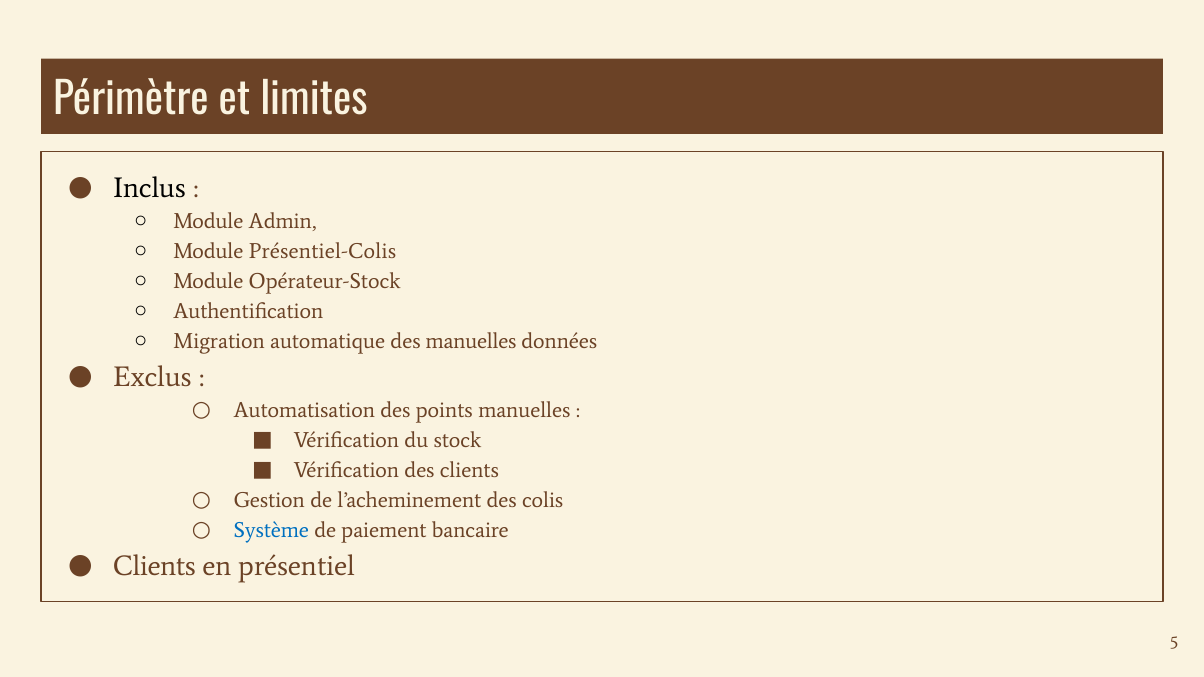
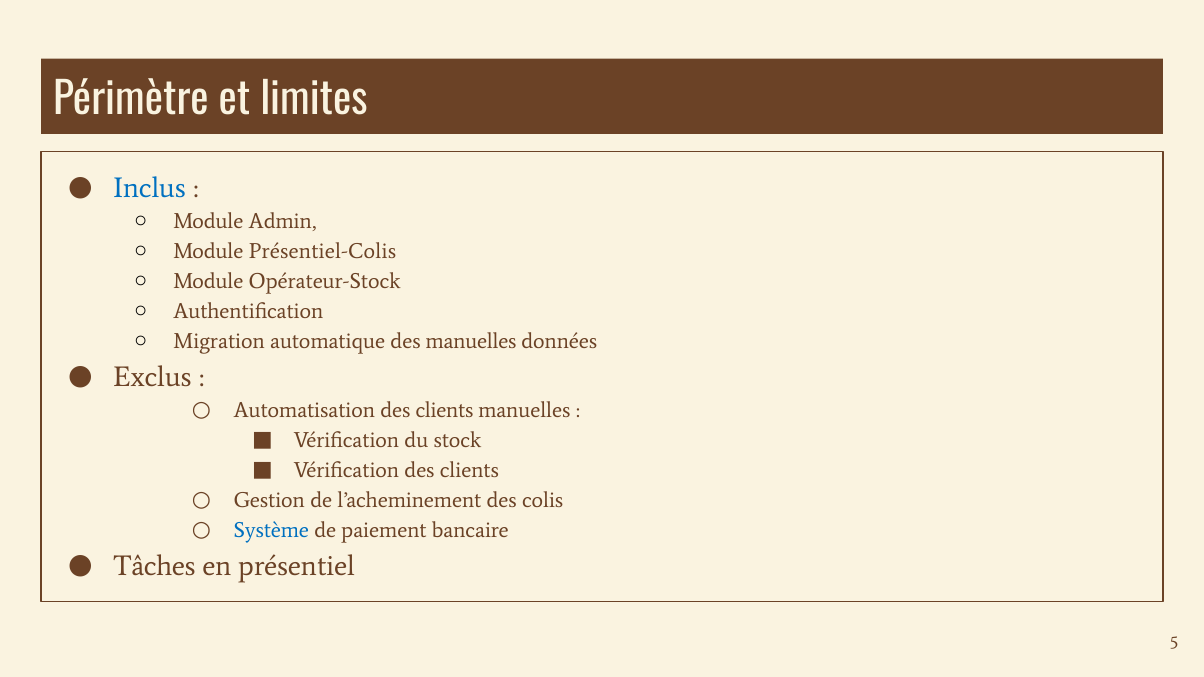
Inclus colour: black -> blue
Automatisation des points: points -> clients
Clients at (154, 566): Clients -> Tâches
